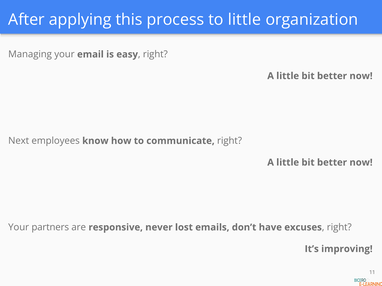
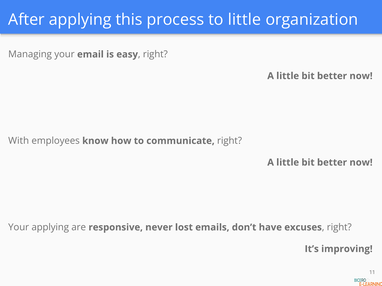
Next: Next -> With
Your partners: partners -> applying
